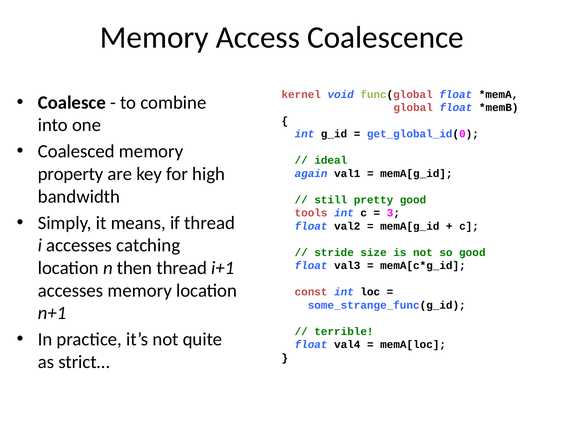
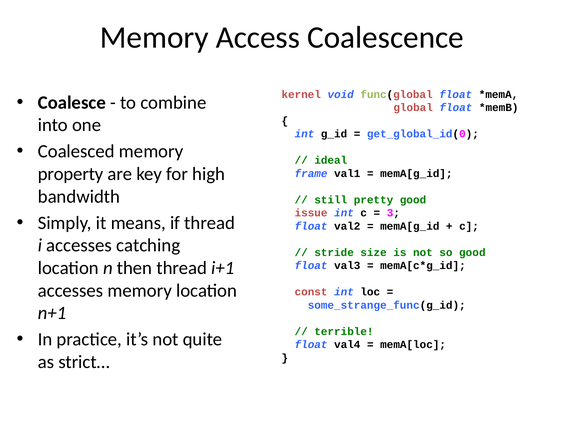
again: again -> frame
tools: tools -> issue
